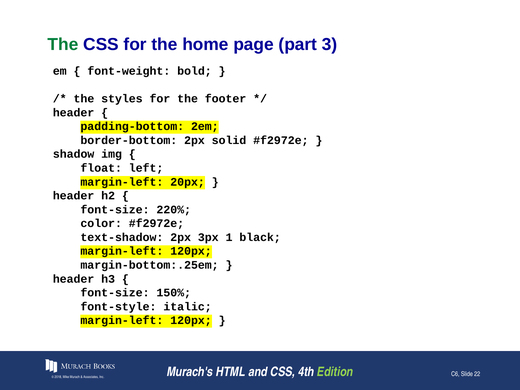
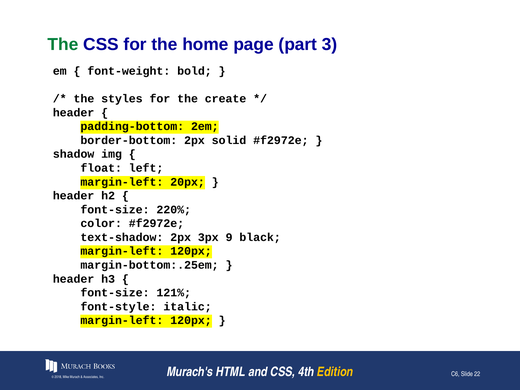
footer: footer -> create
1: 1 -> 9
150%: 150% -> 121%
Edition colour: light green -> yellow
